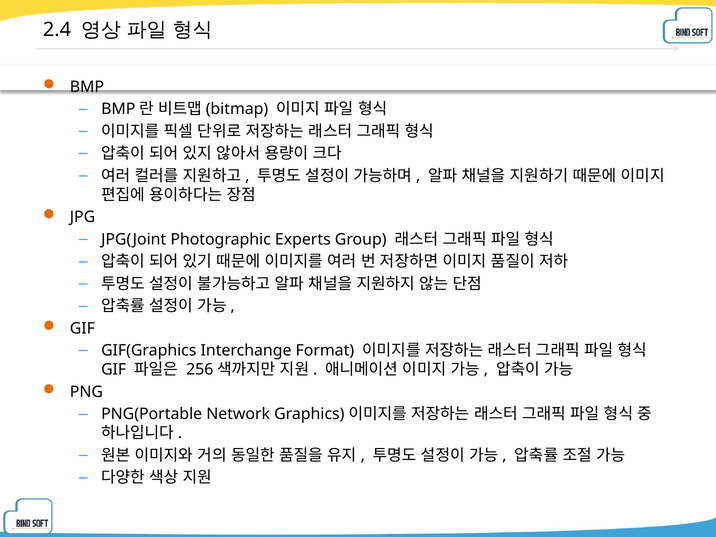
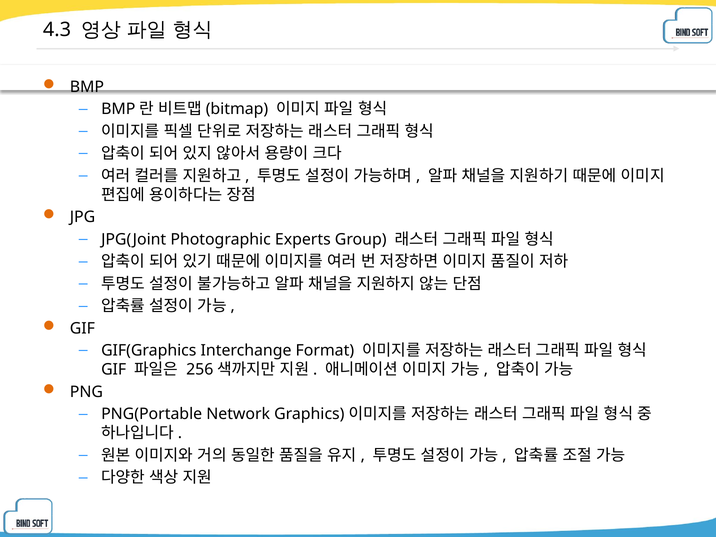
2.4: 2.4 -> 4.3
